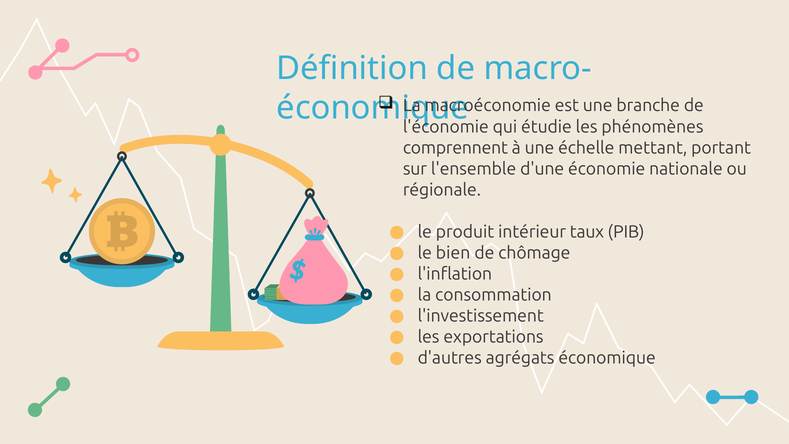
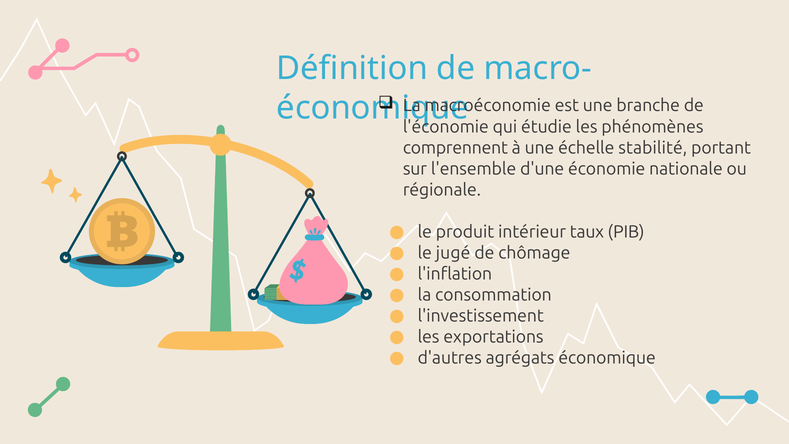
mettant: mettant -> stabilité
bien: bien -> jugé
